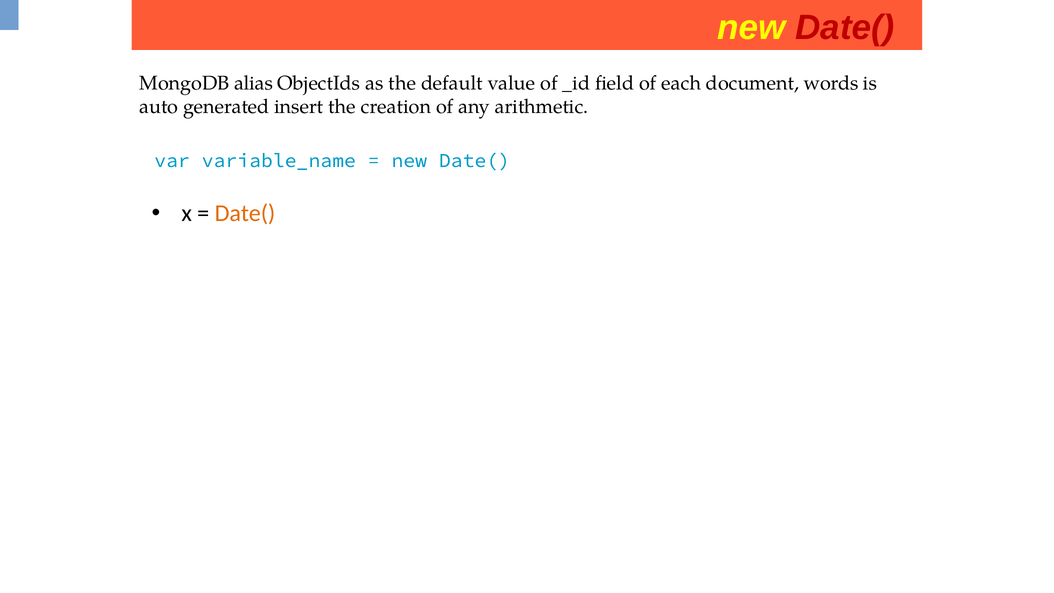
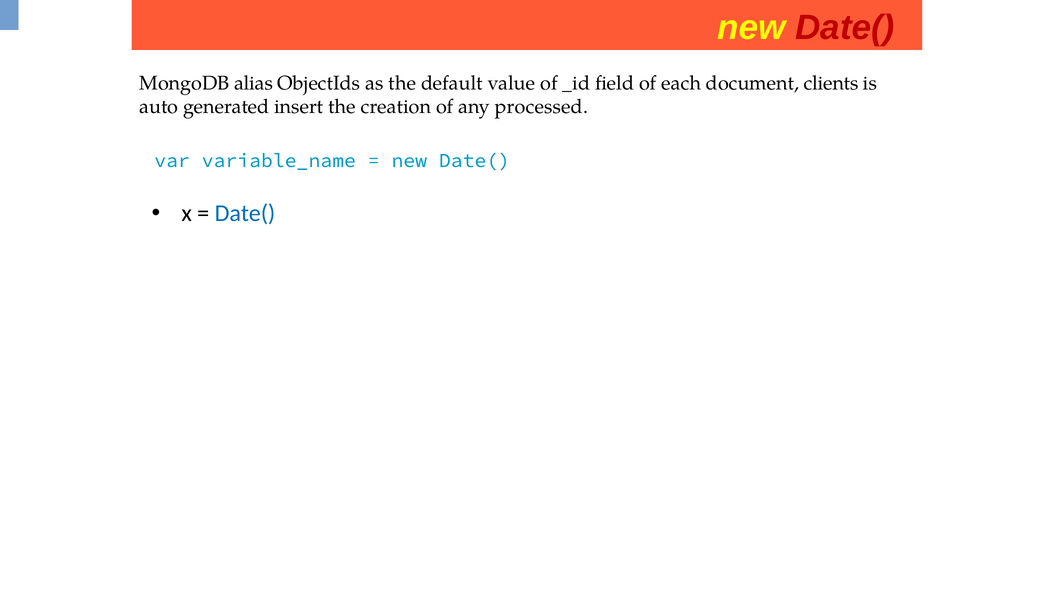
words: words -> clients
arithmetic: arithmetic -> processed
Date( at (245, 213) colour: orange -> blue
